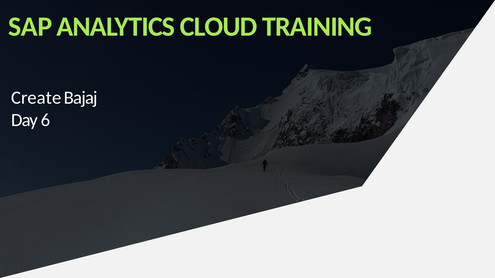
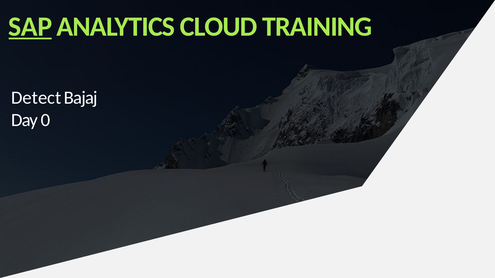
SAP underline: none -> present
Create: Create -> Detect
6: 6 -> 0
